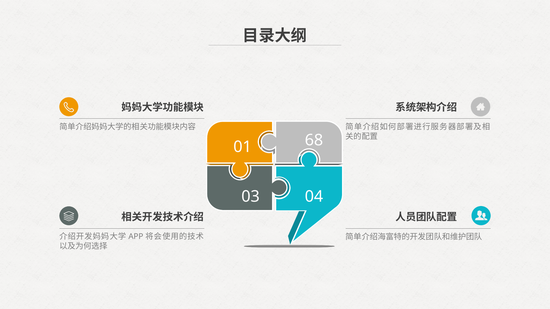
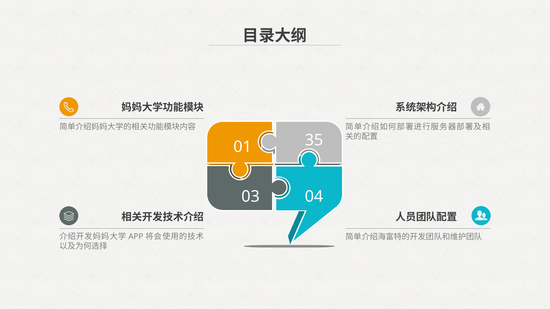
68: 68 -> 35
